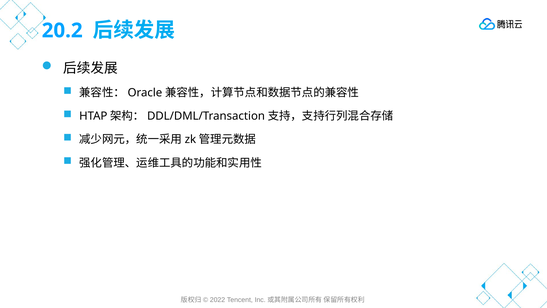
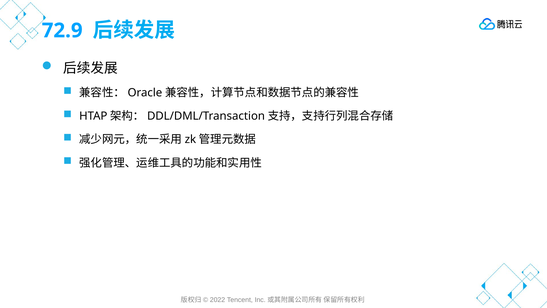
20.2: 20.2 -> 72.9
